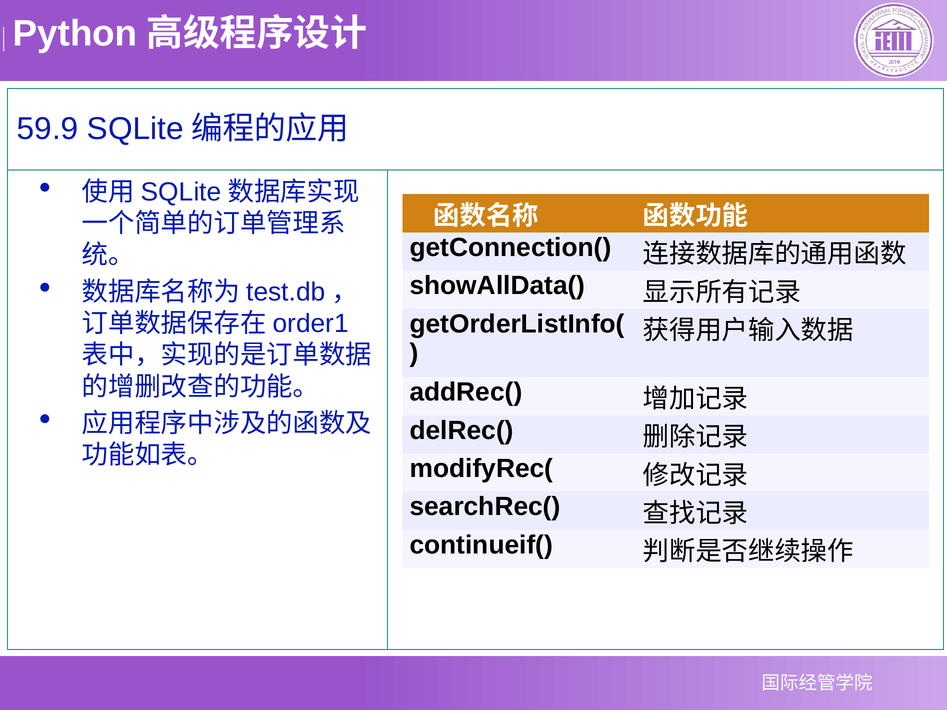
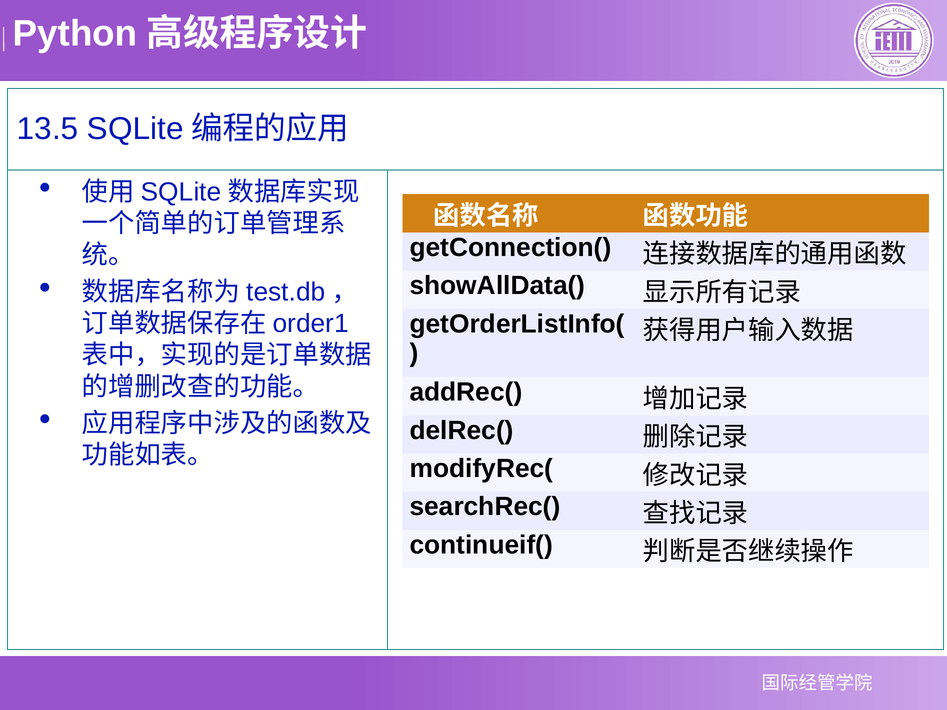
59.9: 59.9 -> 13.5
